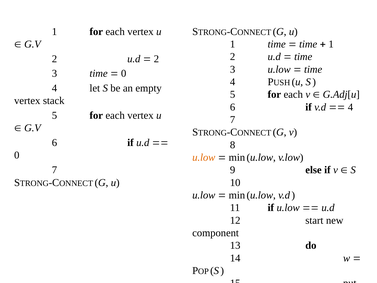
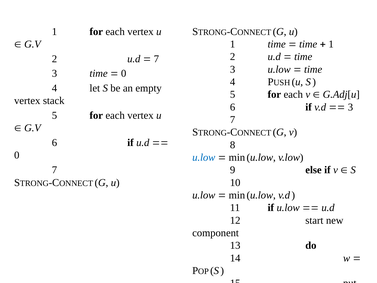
2 at (156, 59): 2 -> 7
4 at (350, 107): 4 -> 3
u.low at (204, 157) colour: orange -> blue
